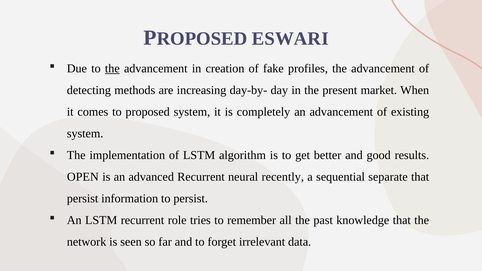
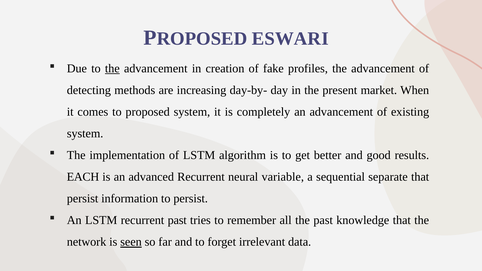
OPEN: OPEN -> EACH
recently: recently -> variable
recurrent role: role -> past
seen underline: none -> present
